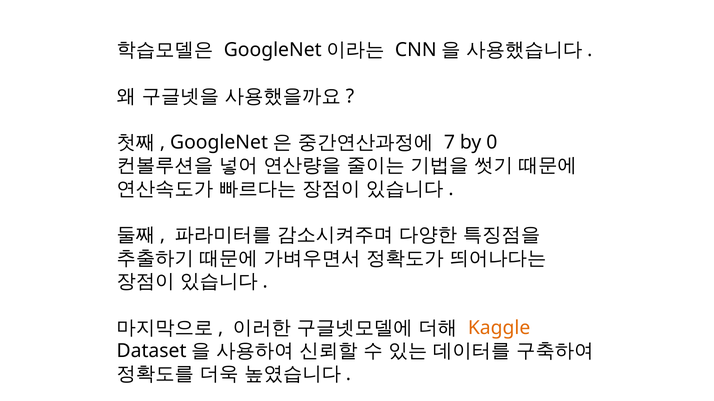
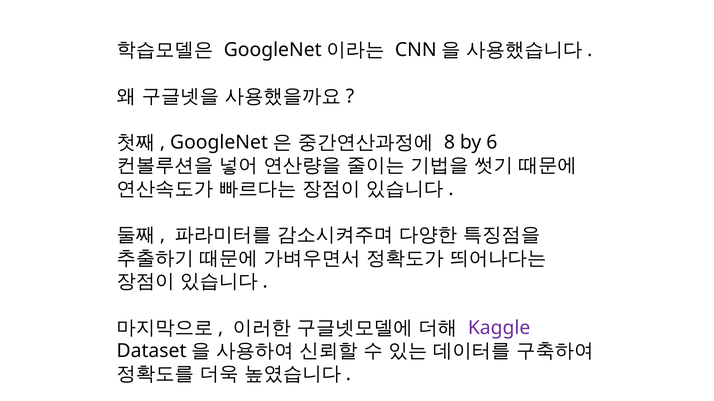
7: 7 -> 8
0: 0 -> 6
Kaggle colour: orange -> purple
